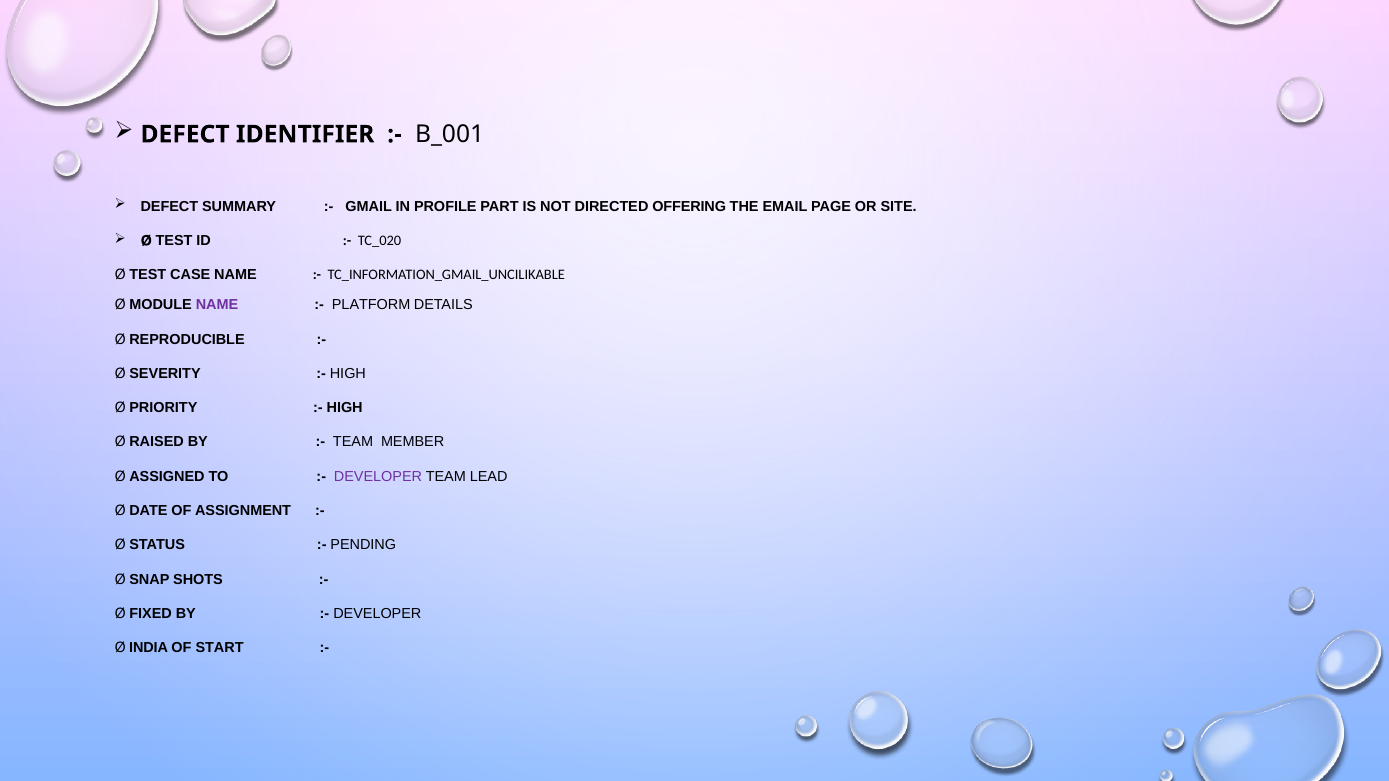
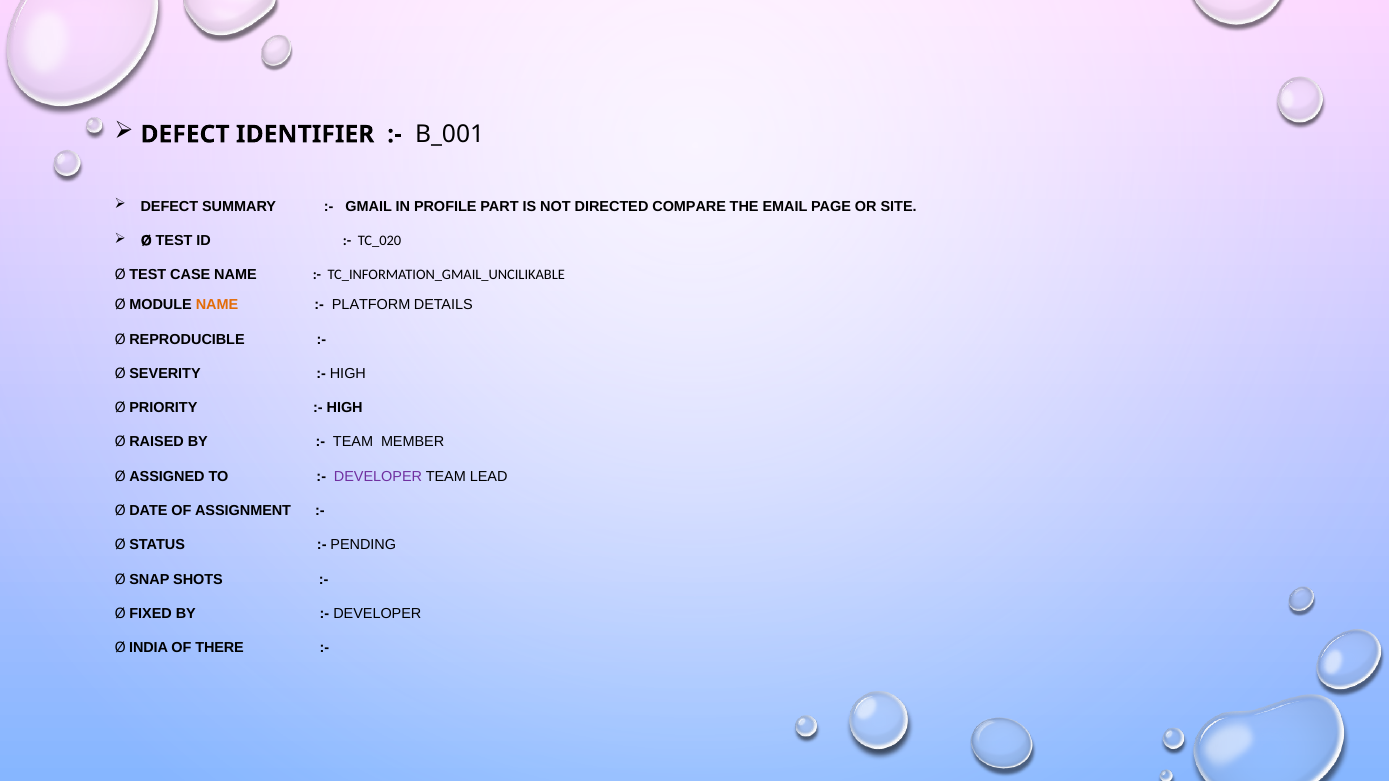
OFFERING: OFFERING -> COMPARE
NAME at (217, 305) colour: purple -> orange
START: START -> THERE
